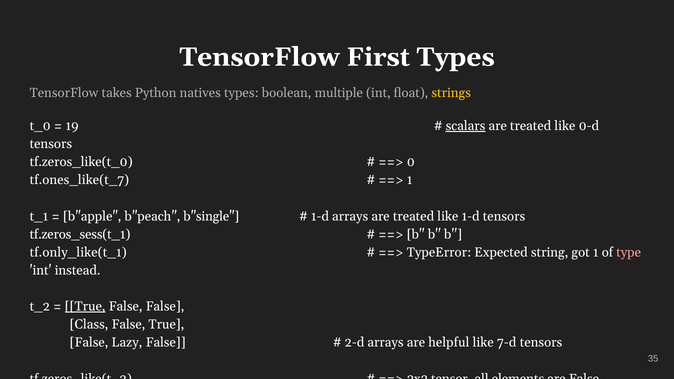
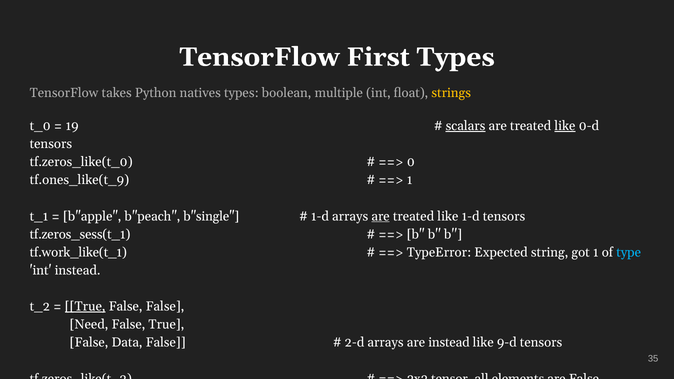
like at (565, 126) underline: none -> present
tf.ones_like(t_7: tf.ones_like(t_7 -> tf.ones_like(t_9
are at (381, 216) underline: none -> present
tf.only_like(t_1: tf.only_like(t_1 -> tf.work_like(t_1
type colour: pink -> light blue
Class: Class -> Need
Lazy: Lazy -> Data
are helpful: helpful -> instead
7-d: 7-d -> 9-d
